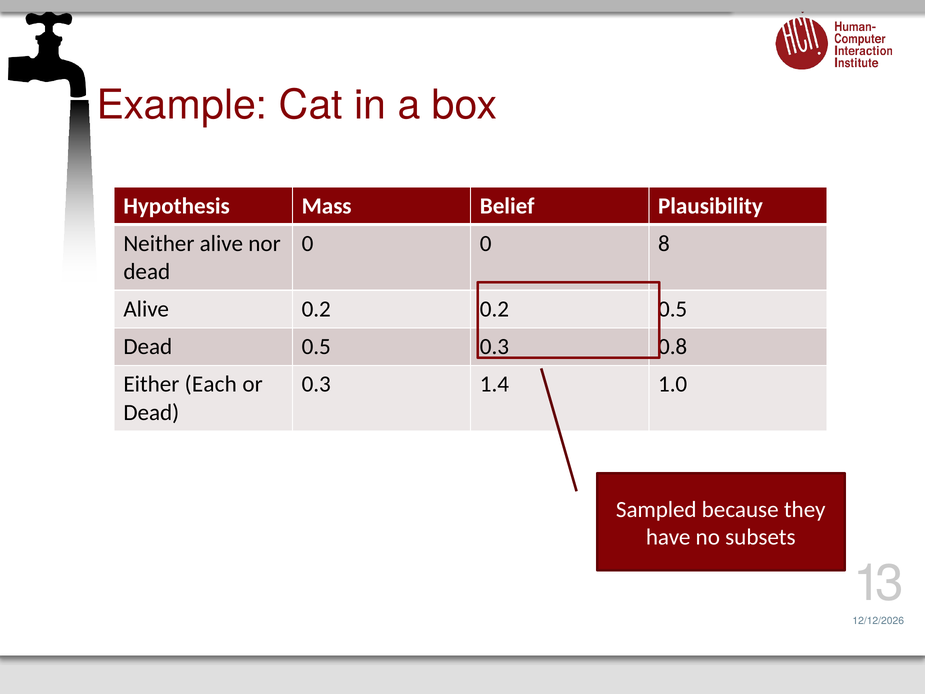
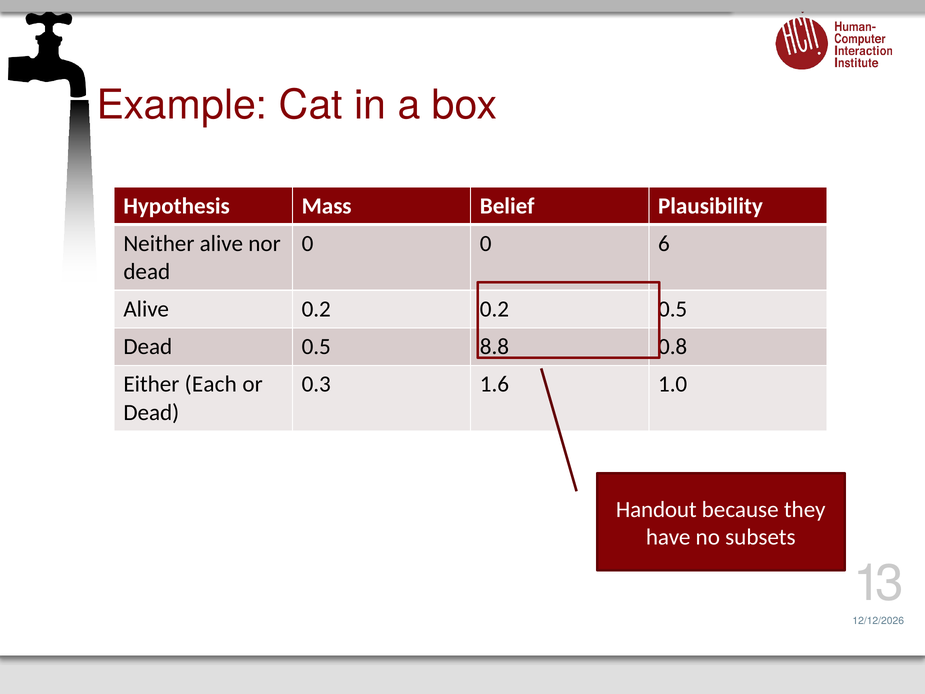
8: 8 -> 6
0.5 0.3: 0.3 -> 8.8
1.4: 1.4 -> 1.6
Sampled: Sampled -> Handout
